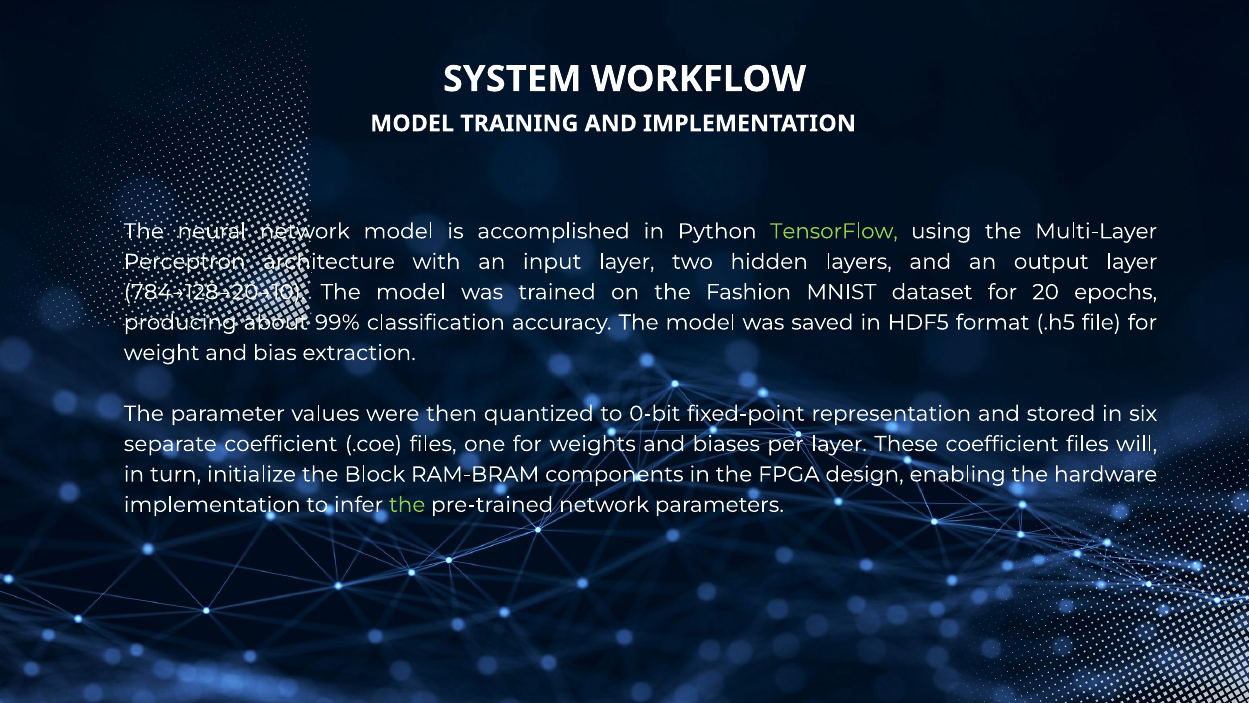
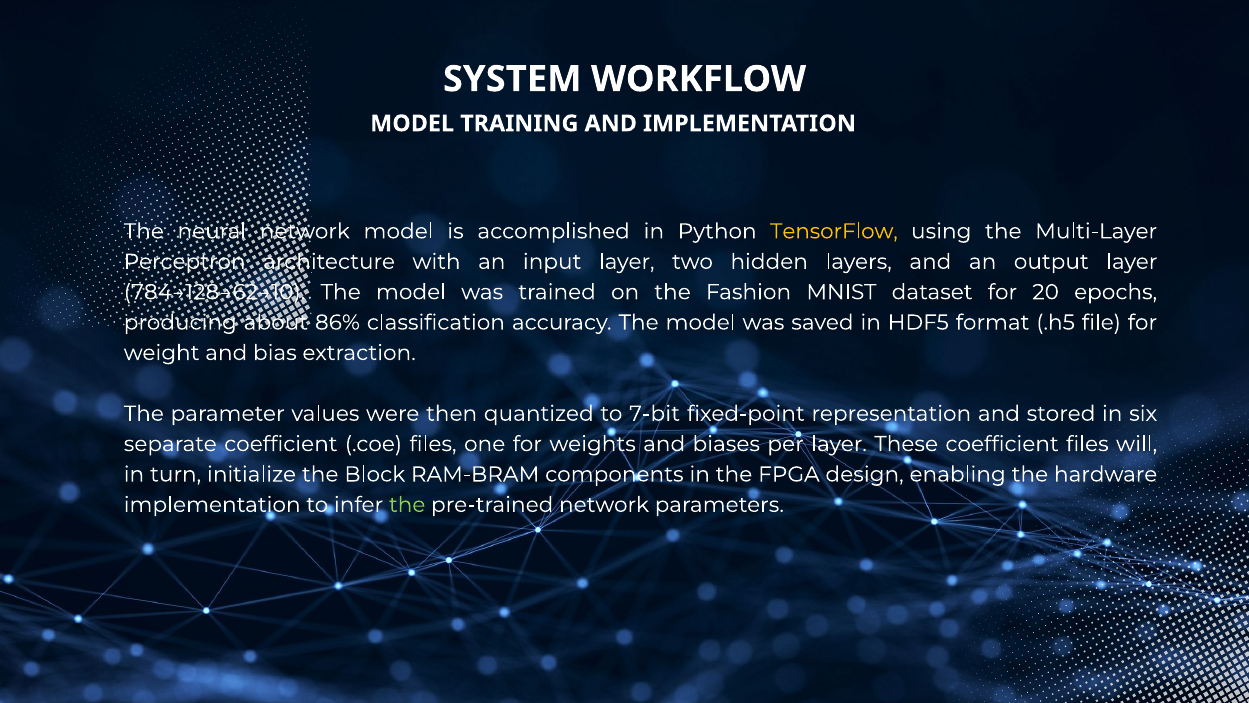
TensorFlow colour: light green -> yellow
784→128→20→10: 784→128→20→10 -> 784→128→62→10
99%: 99% -> 86%
0-bit: 0-bit -> 7-bit
